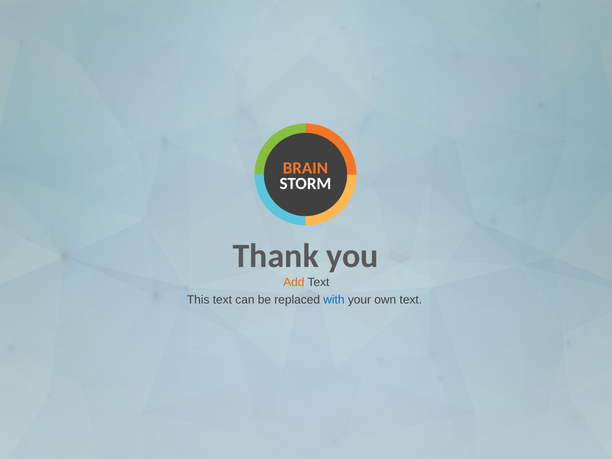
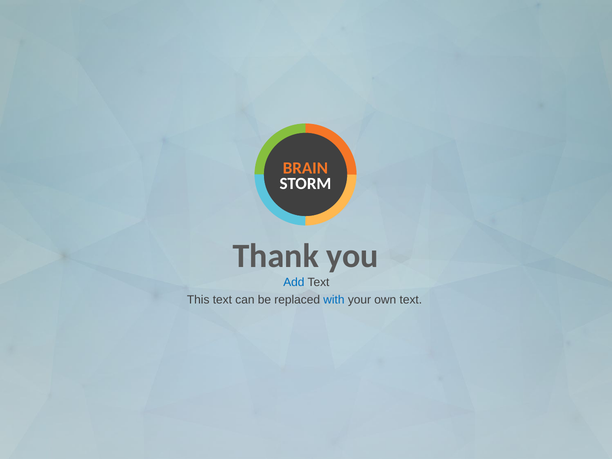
Add colour: orange -> blue
